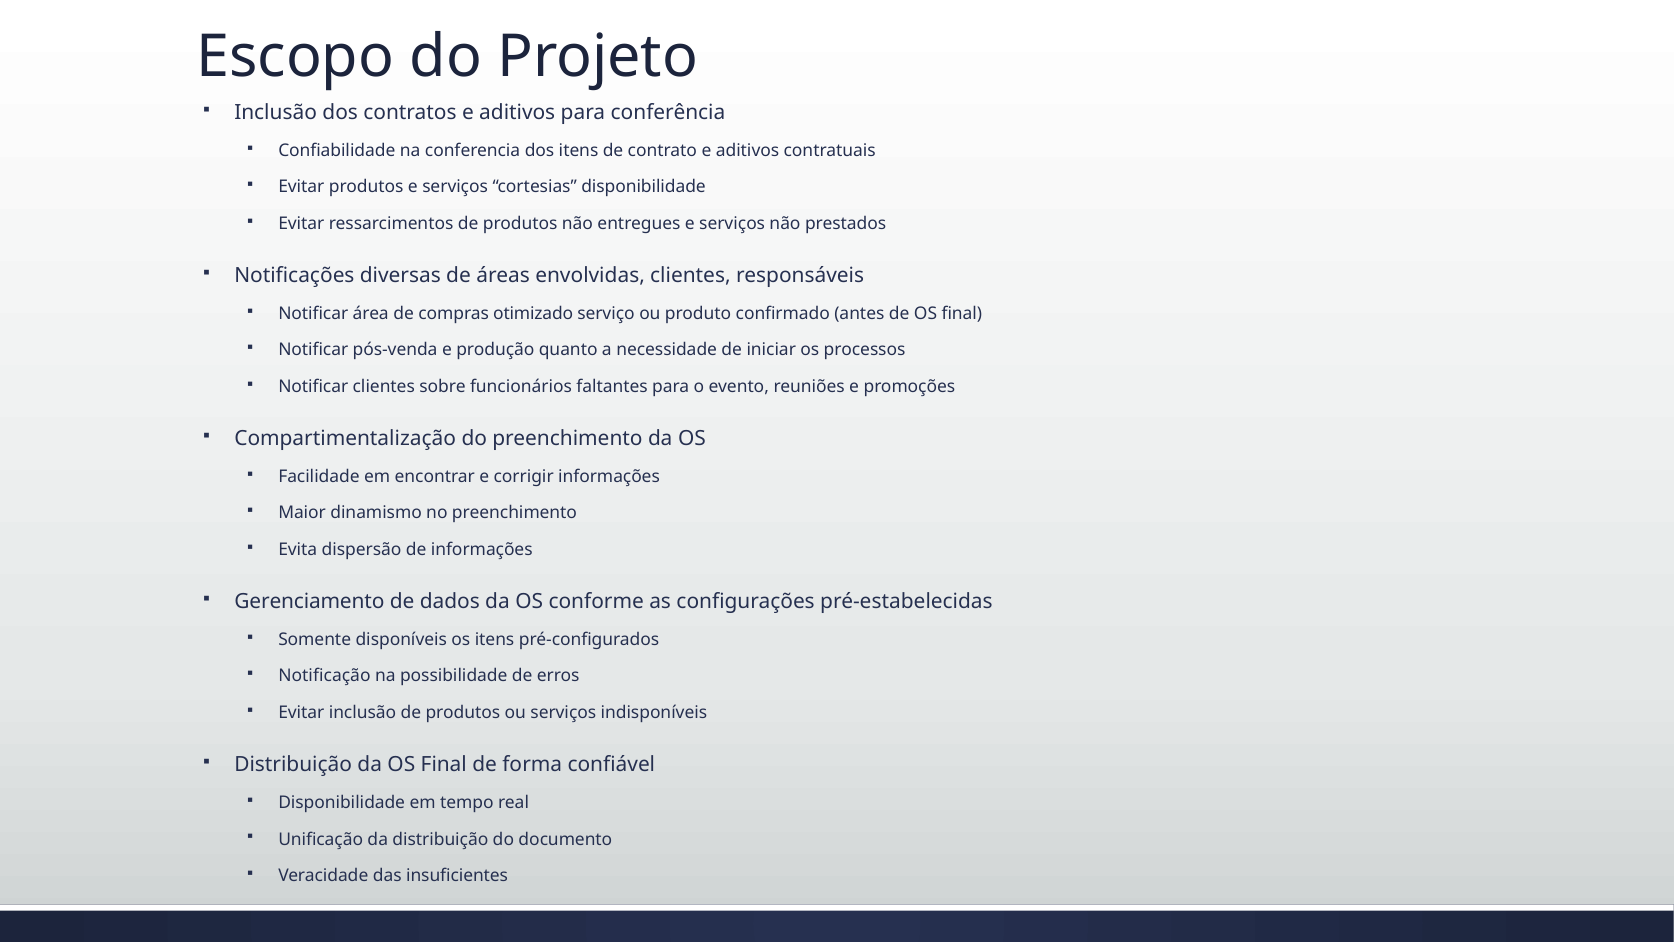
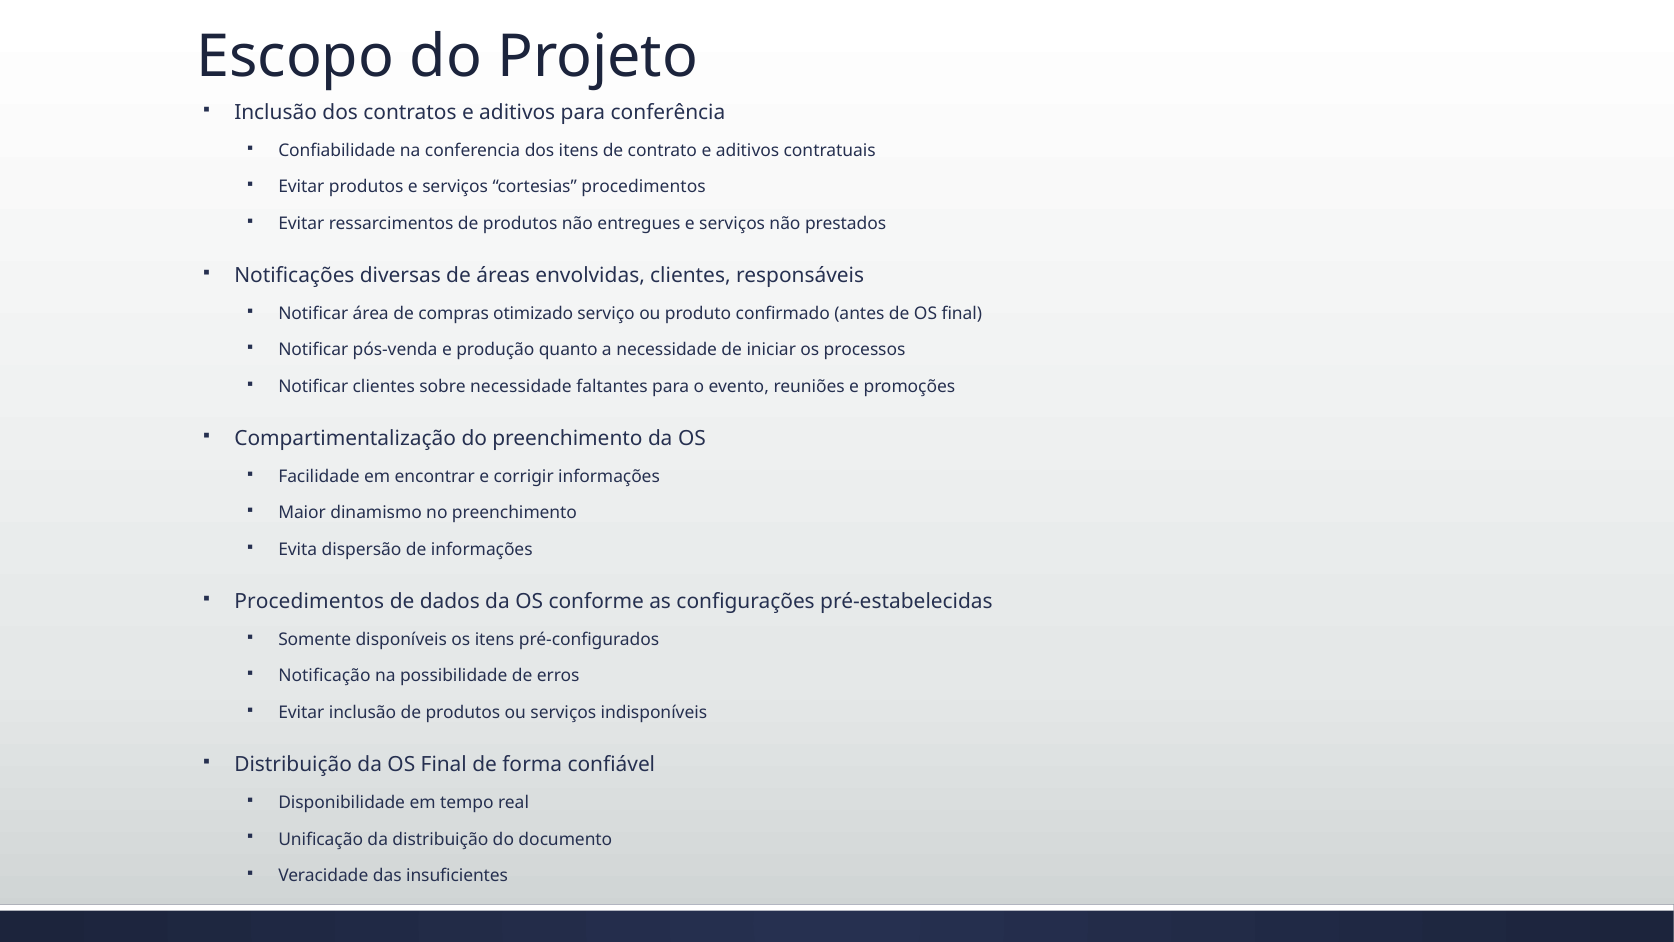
cortesias disponibilidade: disponibilidade -> procedimentos
sobre funcionários: funcionários -> necessidade
Gerenciamento at (309, 601): Gerenciamento -> Procedimentos
